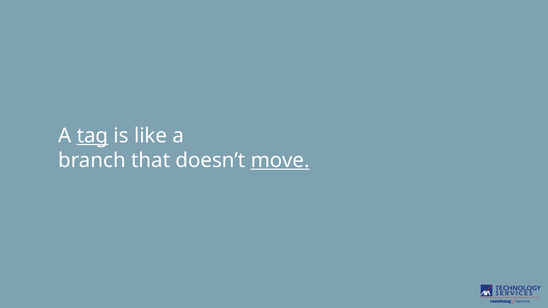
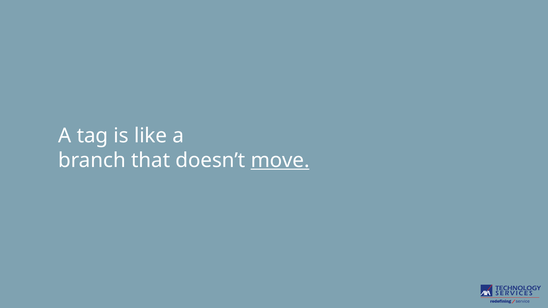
tag underline: present -> none
